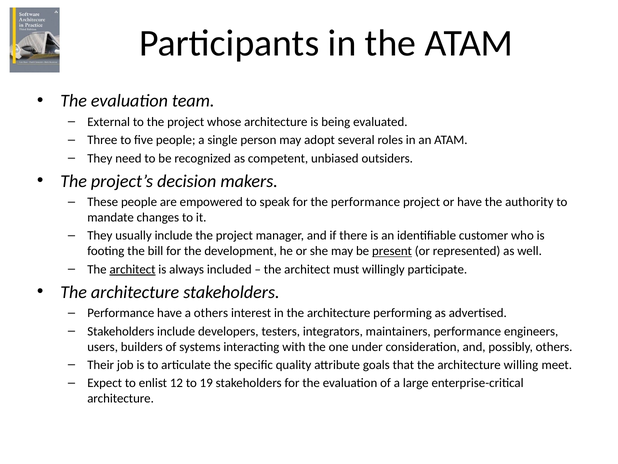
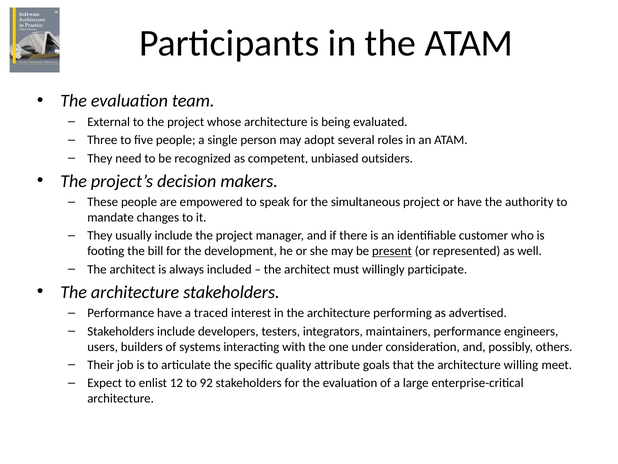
the performance: performance -> simultaneous
architect at (133, 269) underline: present -> none
a others: others -> traced
19: 19 -> 92
